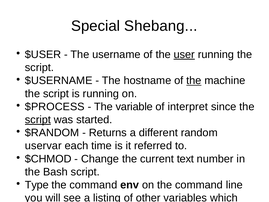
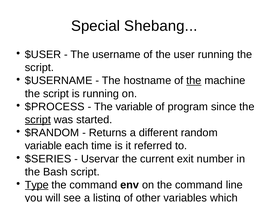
user underline: present -> none
interpret: interpret -> program
uservar at (43, 146): uservar -> variable
$CHMOD: $CHMOD -> $SERIES
Change: Change -> Uservar
text: text -> exit
Type underline: none -> present
